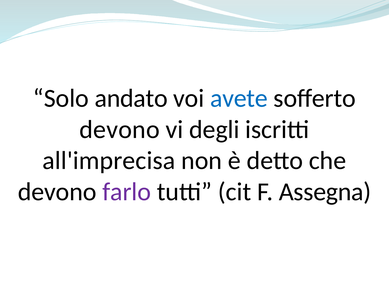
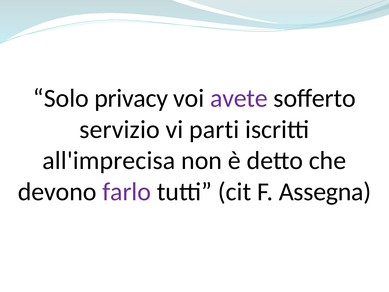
andato: andato -> privacy
avete colour: blue -> purple
devono at (120, 129): devono -> servizio
degli: degli -> parti
